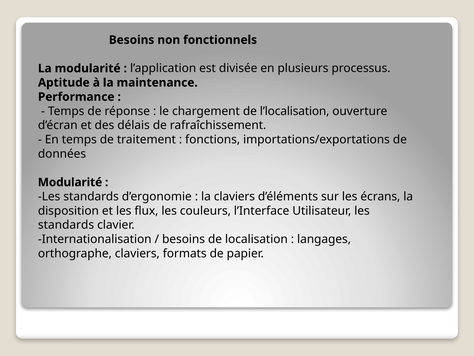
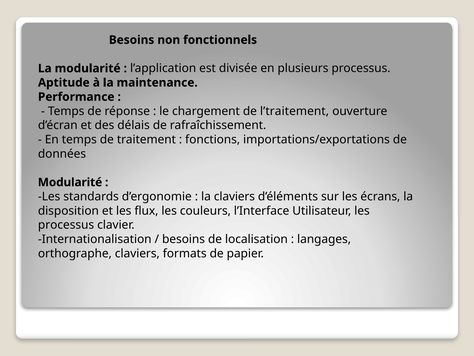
l’localisation: l’localisation -> l’traitement
standards at (66, 225): standards -> processus
